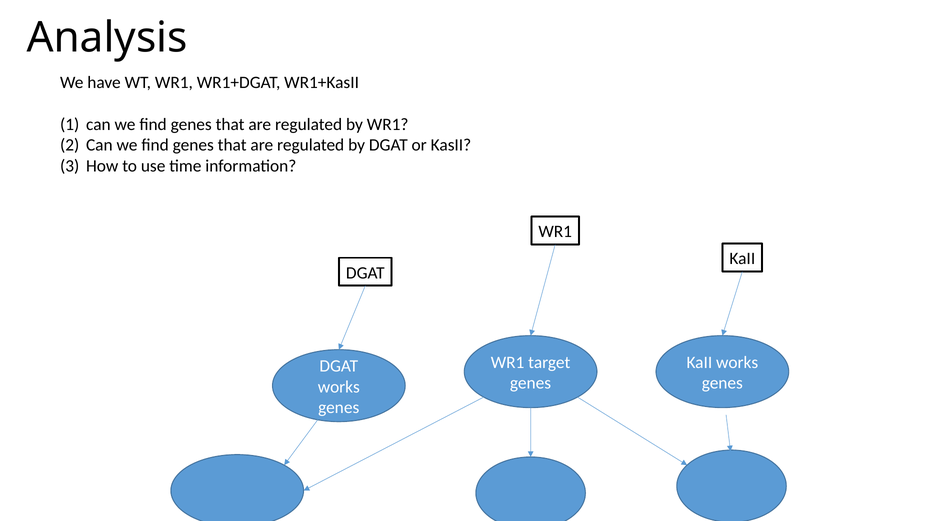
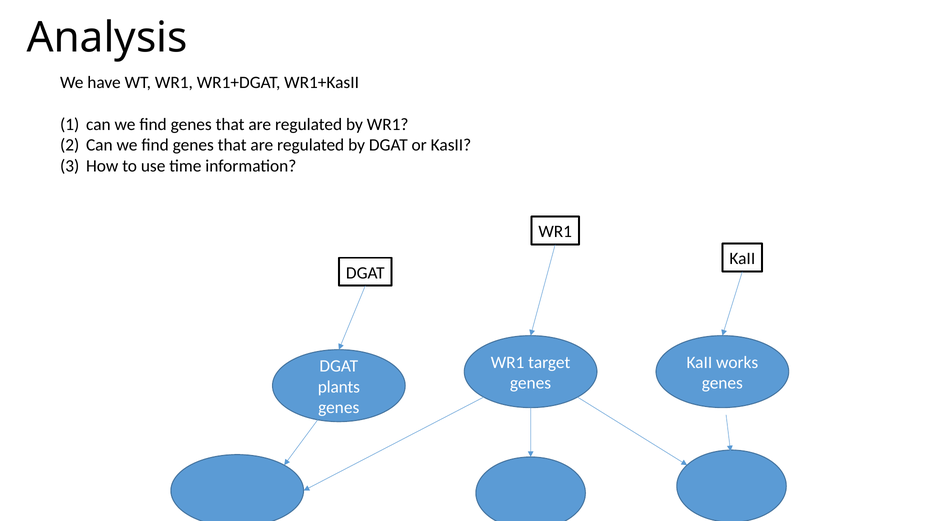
works at (339, 386): works -> plants
